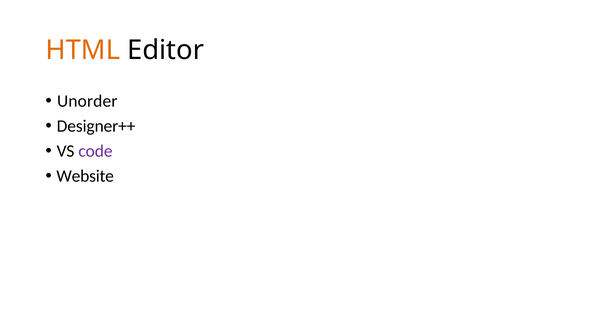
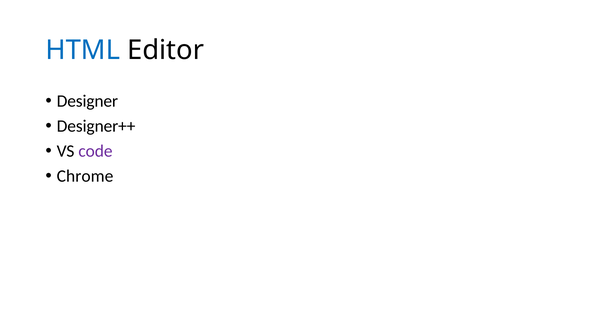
HTML colour: orange -> blue
Unorder: Unorder -> Designer
Website: Website -> Chrome
